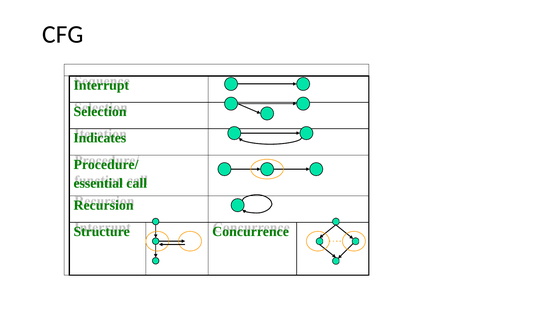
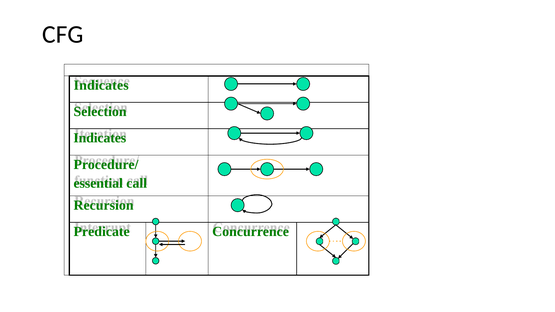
Interrupt at (101, 85): Interrupt -> Indicates
Structure: Structure -> Predicate
